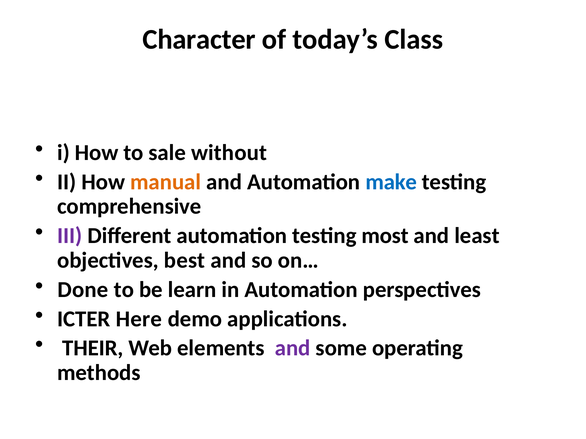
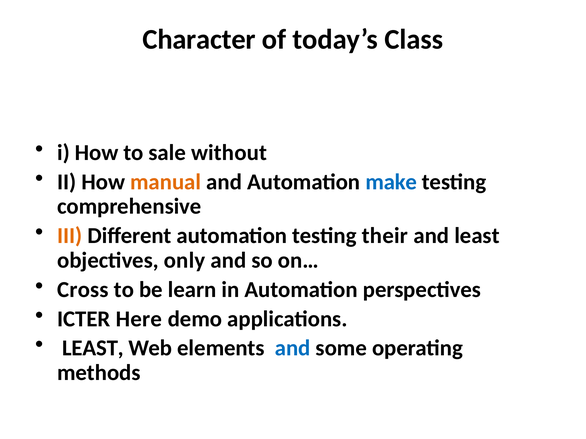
III colour: purple -> orange
most: most -> their
best: best -> only
Done: Done -> Cross
THEIR at (93, 349): THEIR -> LEAST
and at (293, 349) colour: purple -> blue
